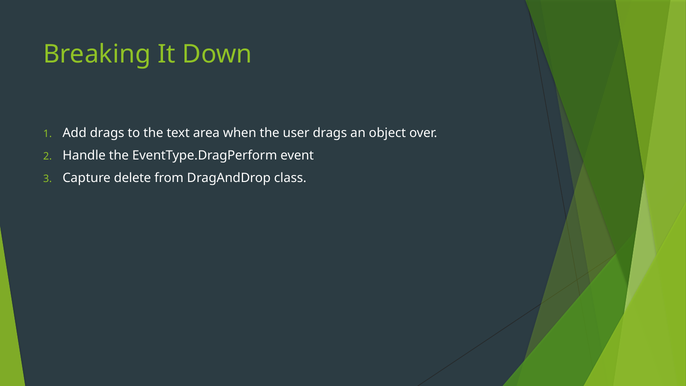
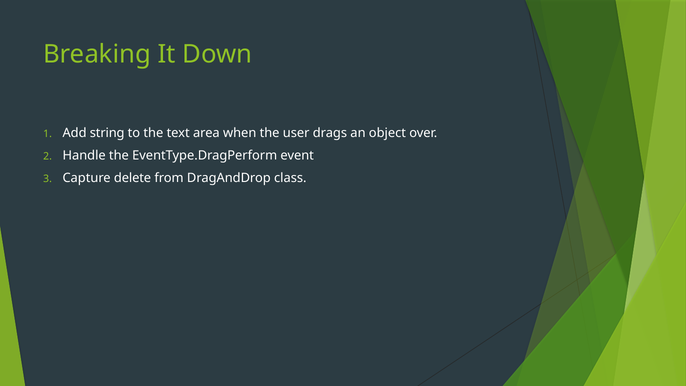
Add drags: drags -> string
